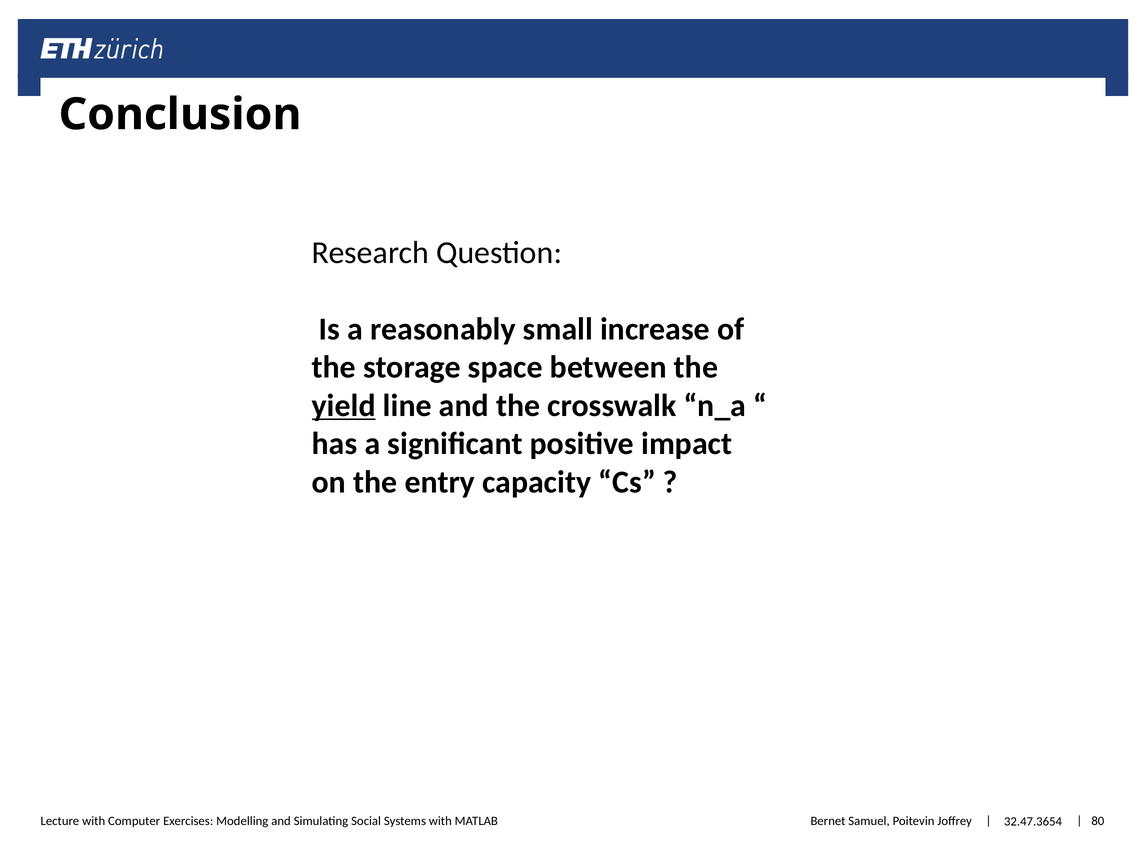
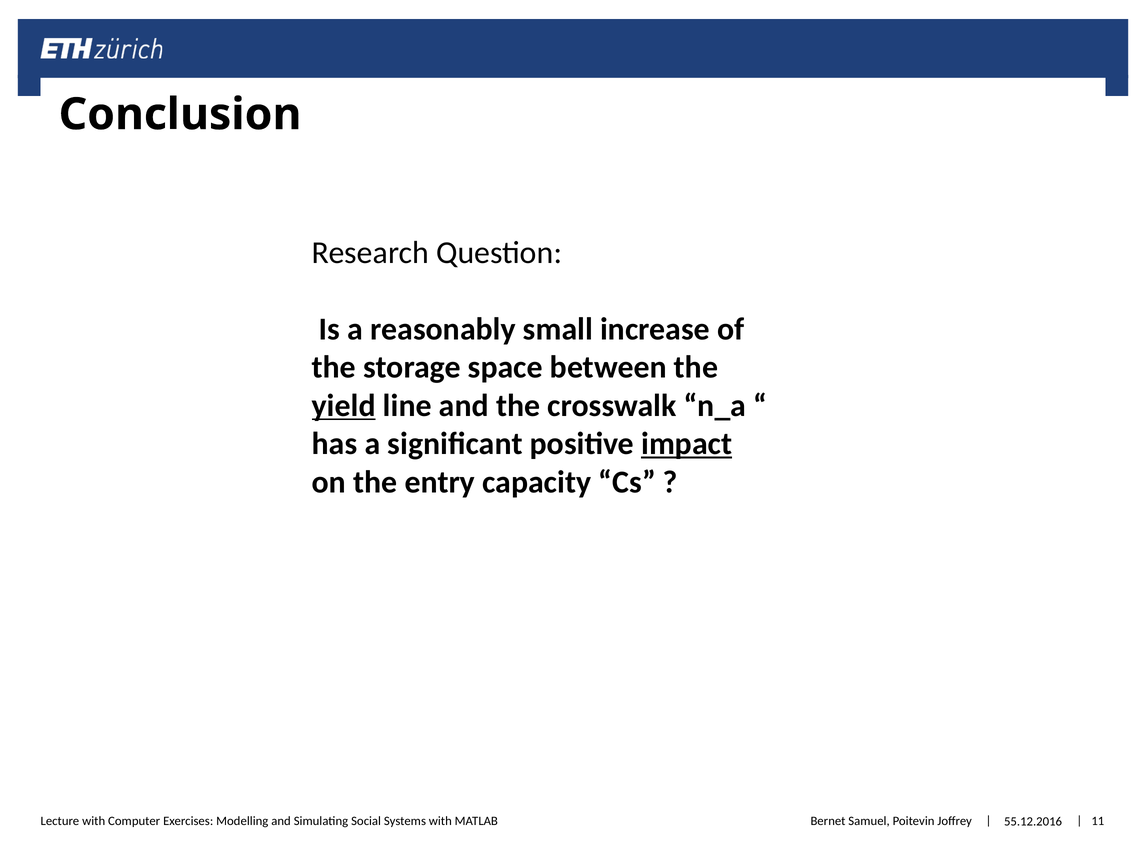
impact underline: none -> present
80: 80 -> 11
32.47.3654: 32.47.3654 -> 55.12.2016
